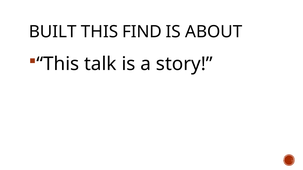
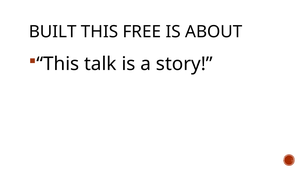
FIND: FIND -> FREE
